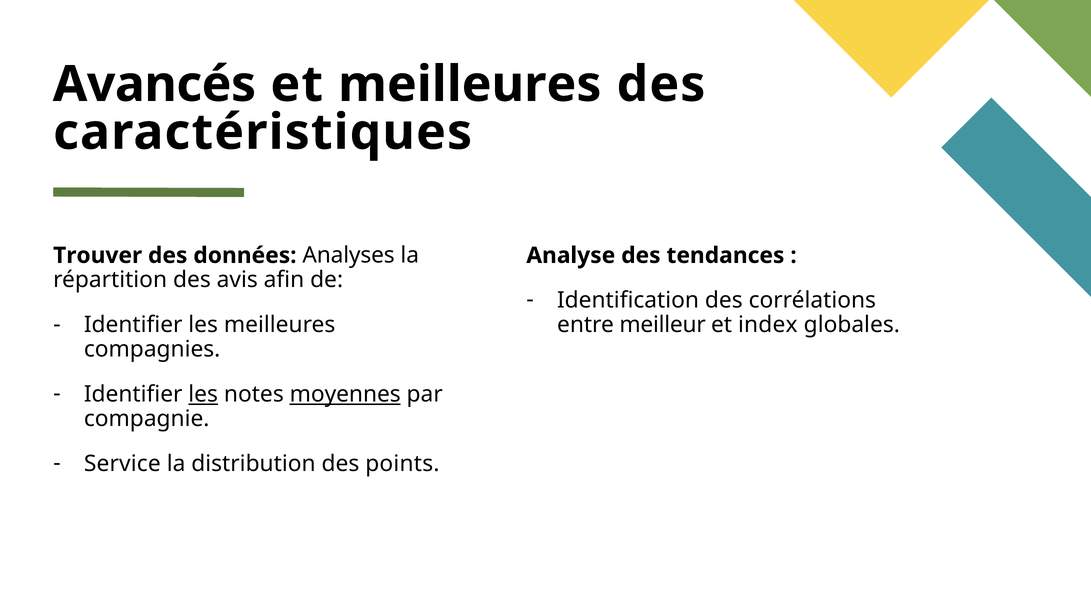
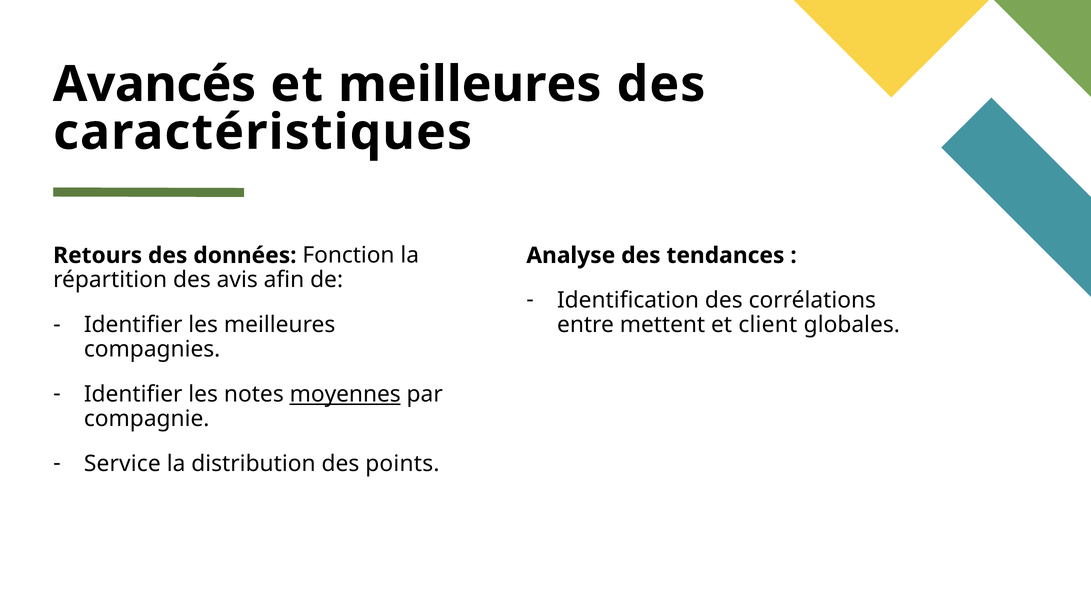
Trouver: Trouver -> Retours
Analyses: Analyses -> Fonction
meilleur: meilleur -> mettent
index: index -> client
les at (203, 395) underline: present -> none
